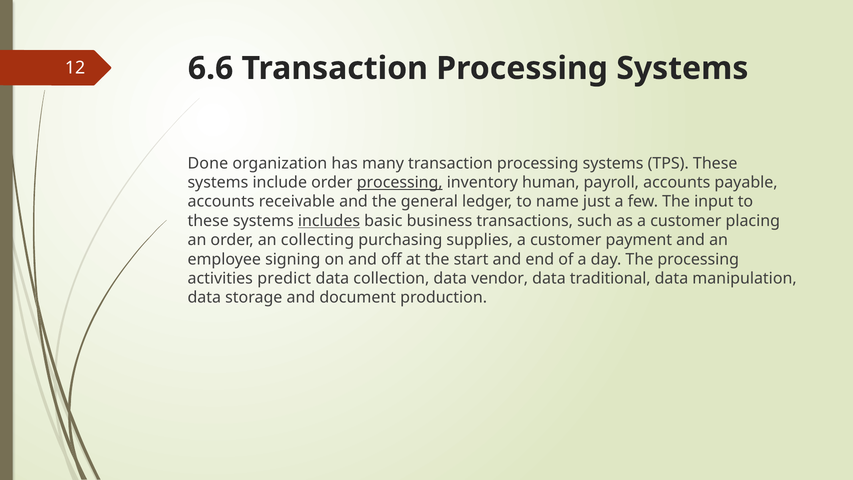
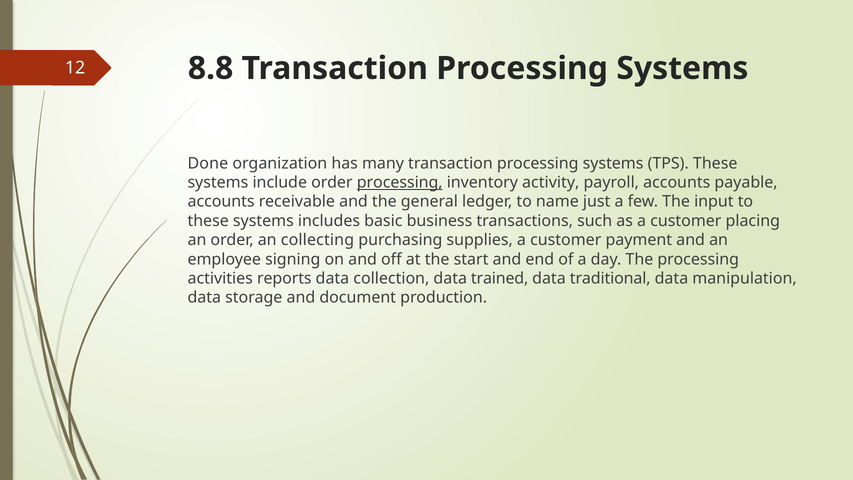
6.6: 6.6 -> 8.8
human: human -> activity
includes underline: present -> none
predict: predict -> reports
vendor: vendor -> trained
